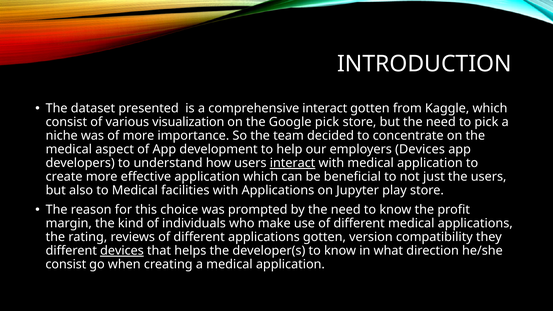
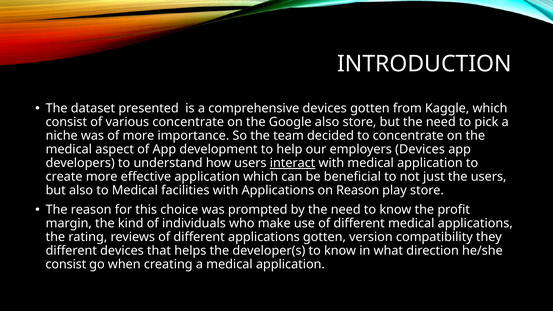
comprehensive interact: interact -> devices
various visualization: visualization -> concentrate
Google pick: pick -> also
on Jupyter: Jupyter -> Reason
devices at (122, 251) underline: present -> none
